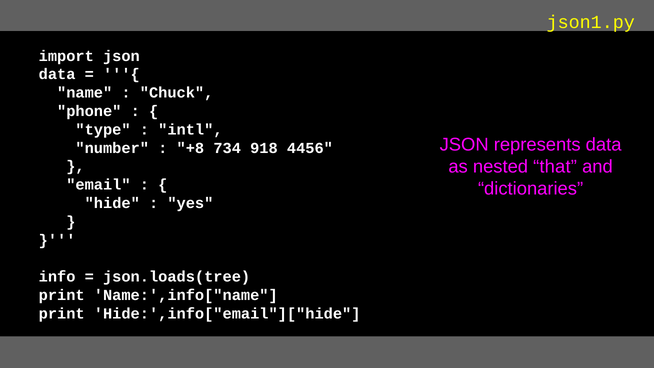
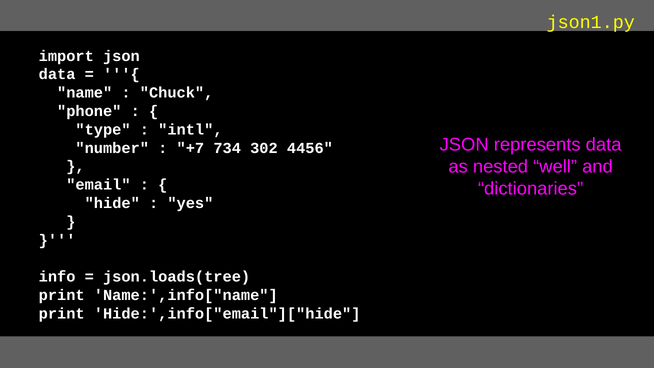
+8: +8 -> +7
918: 918 -> 302
that: that -> well
